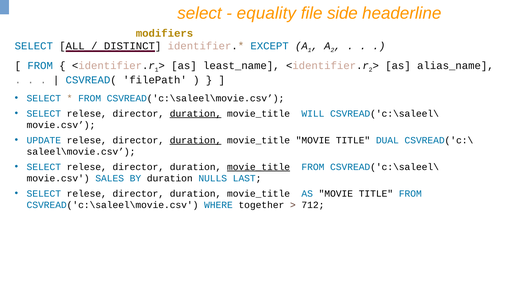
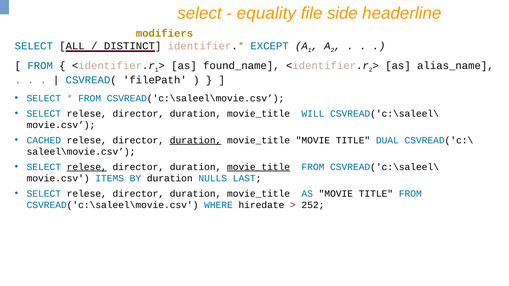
least_name: least_name -> found_name
duration at (196, 114) underline: present -> none
UPDATE: UPDATE -> CACHED
relese at (87, 167) underline: none -> present
SALES: SALES -> ITEMS
together: together -> hiredate
712: 712 -> 252
